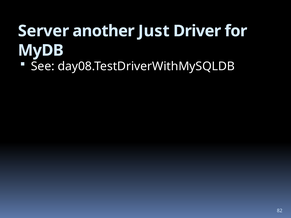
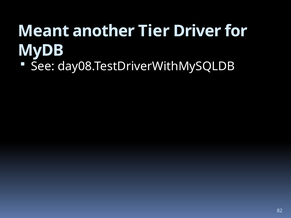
Server: Server -> Meant
Just: Just -> Tier
